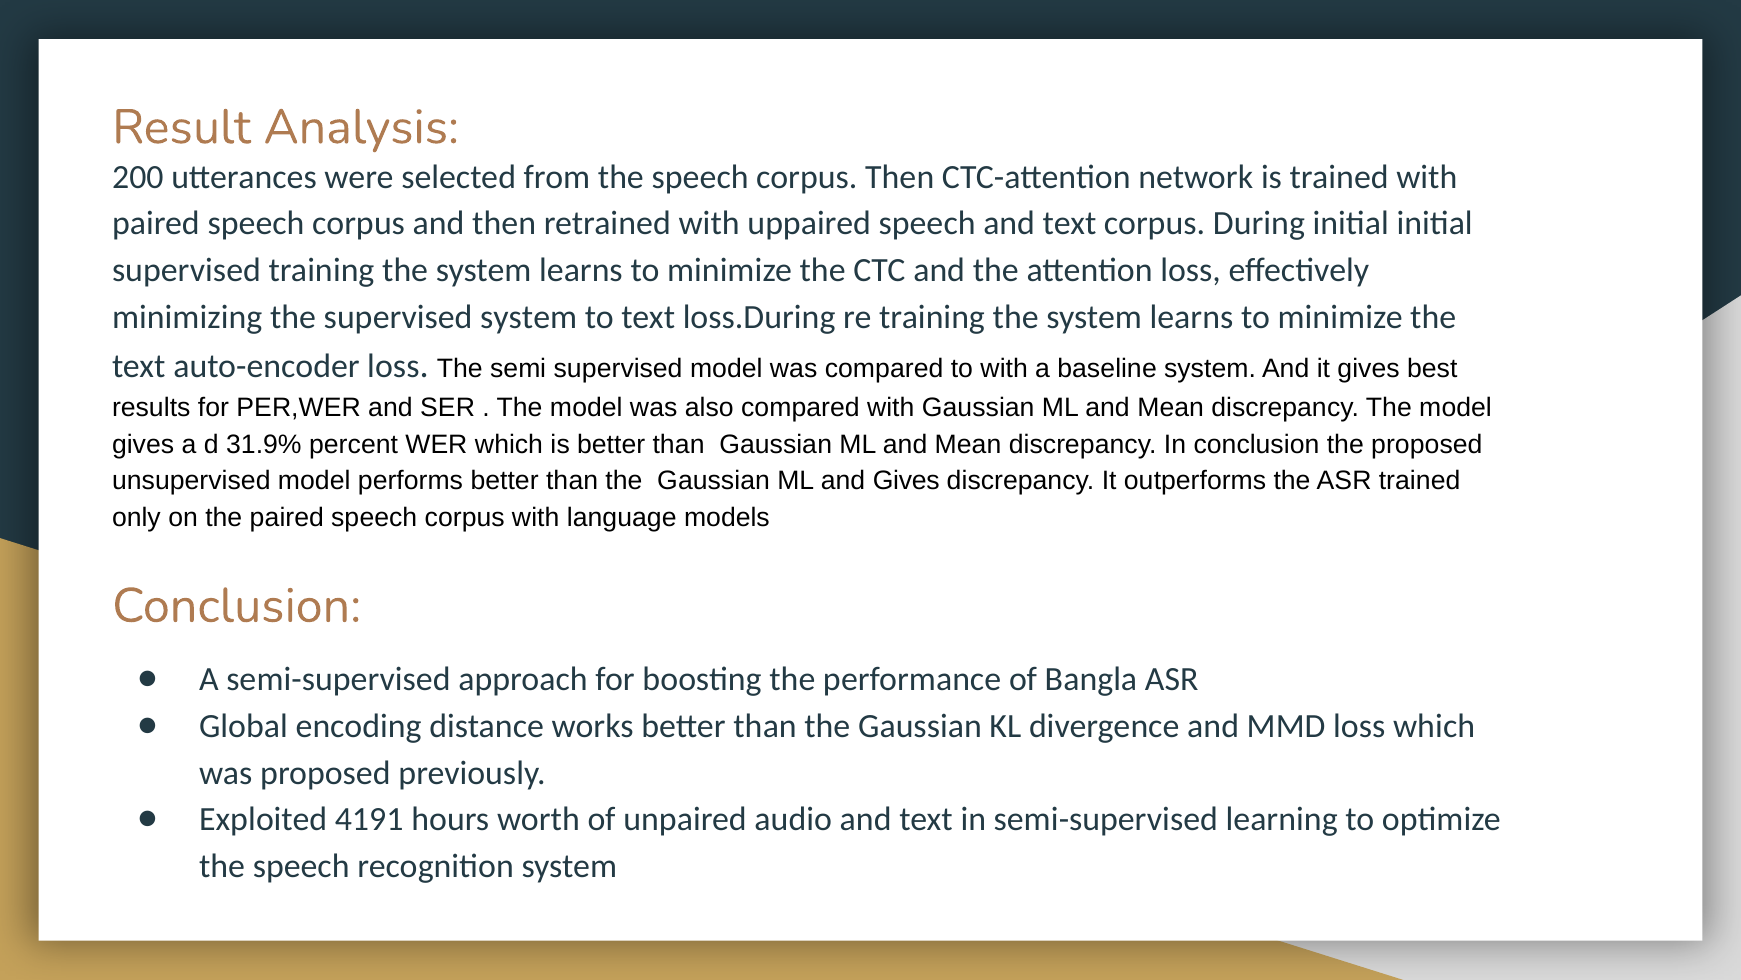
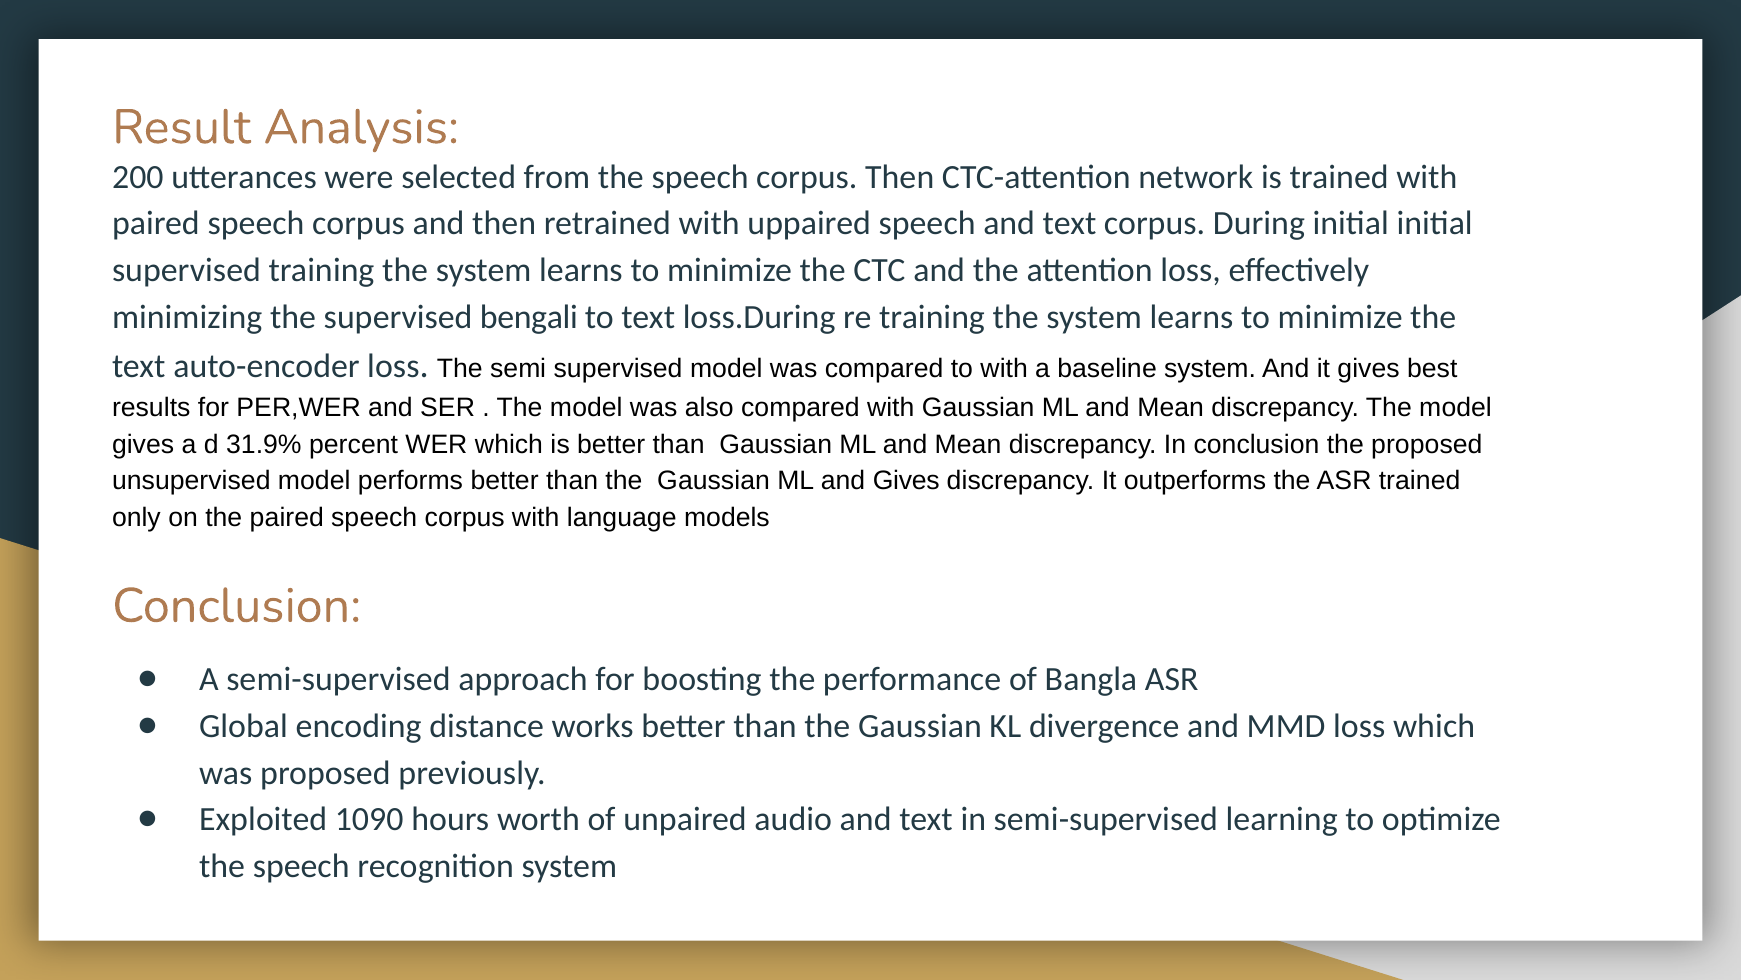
supervised system: system -> bengali
4191: 4191 -> 1090
